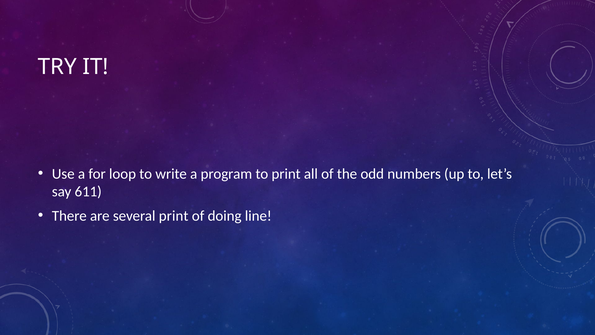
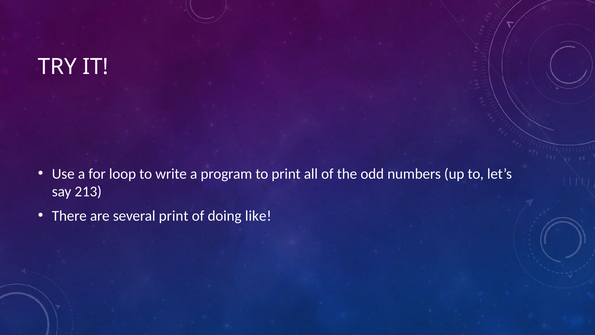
611: 611 -> 213
line: line -> like
